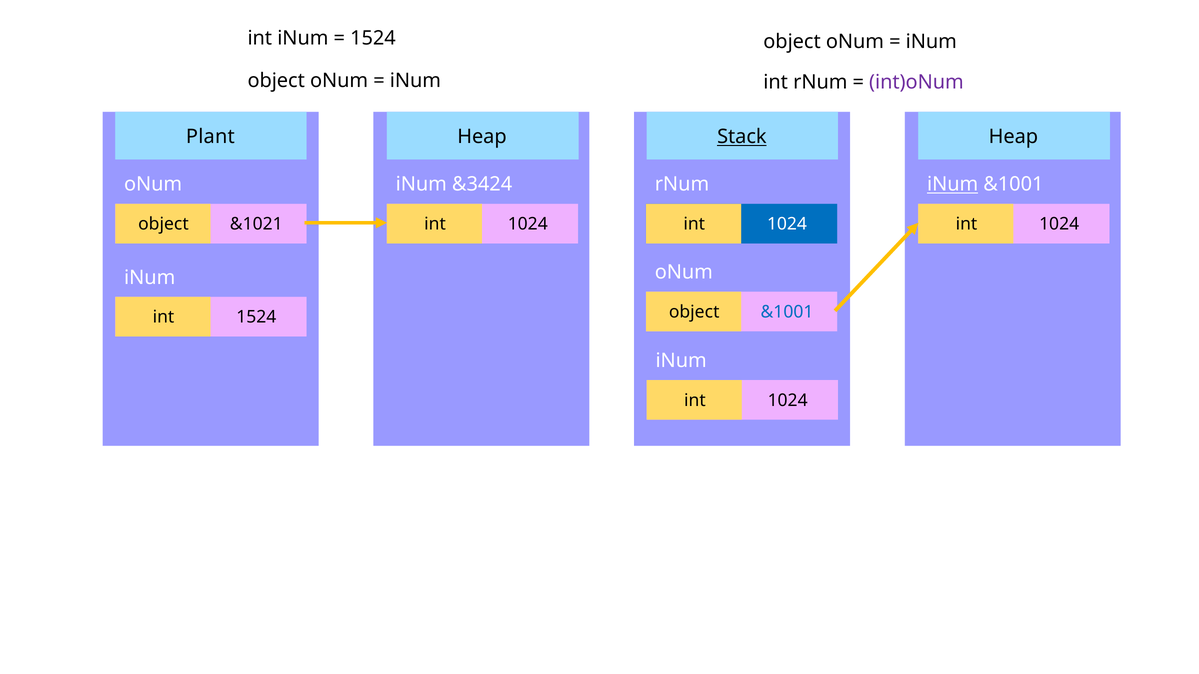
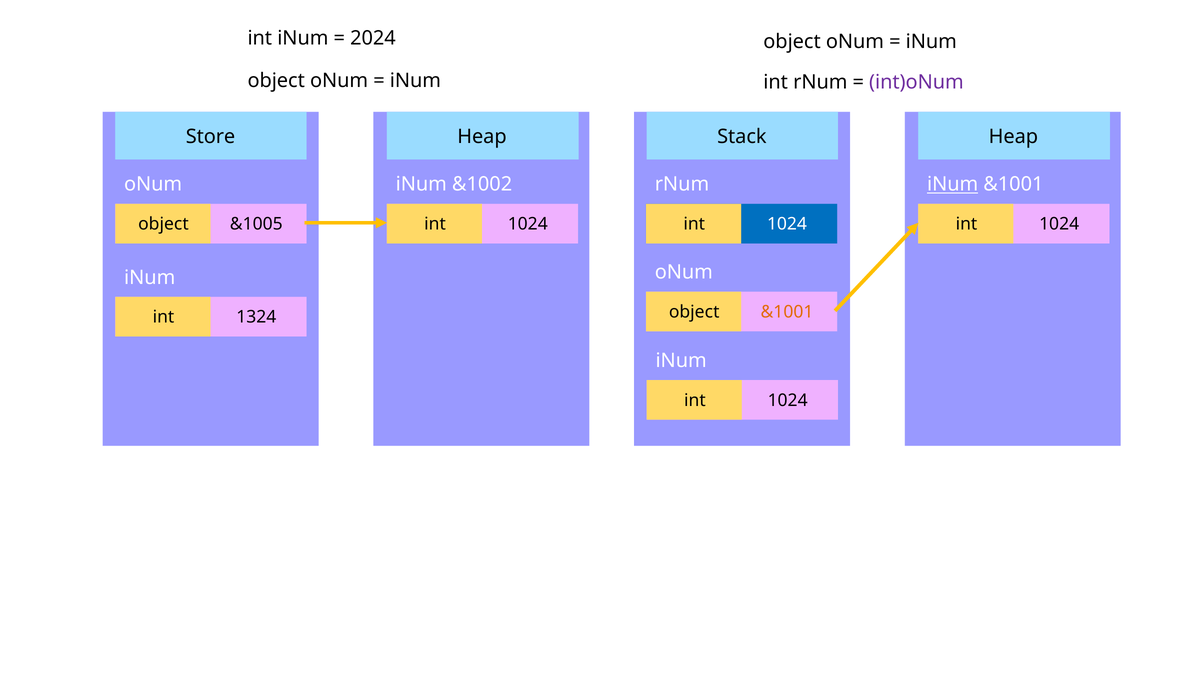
1524 at (373, 38): 1524 -> 2024
Plant: Plant -> Store
Stack underline: present -> none
&3424: &3424 -> &1002
&1021: &1021 -> &1005
&1001 at (787, 312) colour: blue -> orange
1524 at (256, 317): 1524 -> 1324
